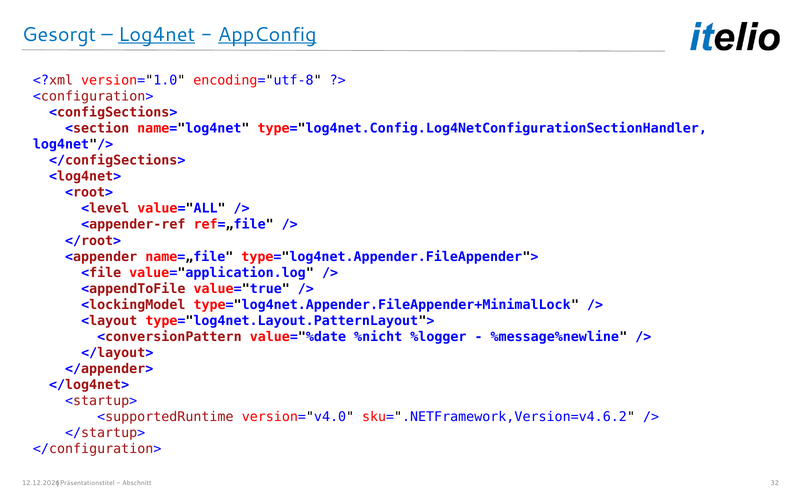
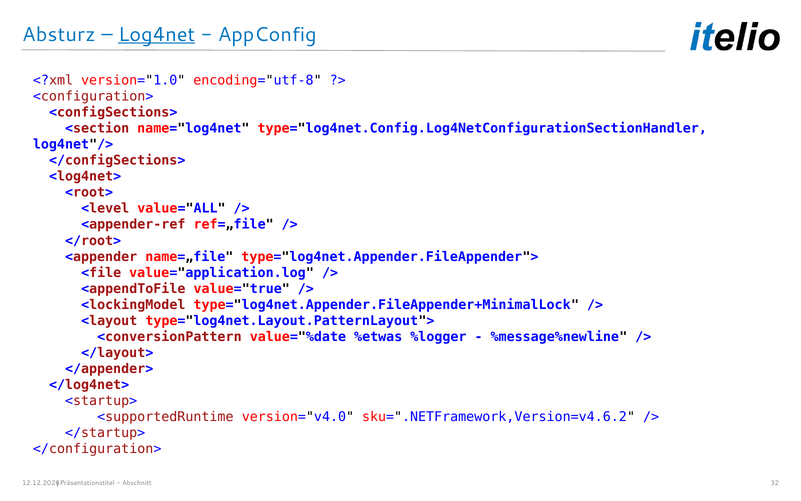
Gesorgt: Gesorgt -> Absturz
AppConfig underline: present -> none
%nicht: %nicht -> %etwas
